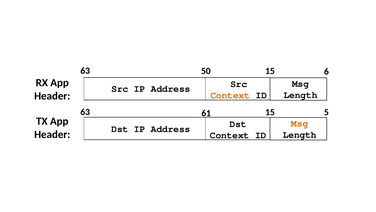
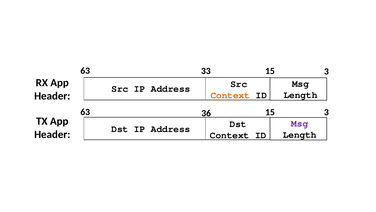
50: 50 -> 33
6 at (326, 71): 6 -> 3
61: 61 -> 36
5 at (326, 112): 5 -> 3
Msg at (300, 123) colour: orange -> purple
